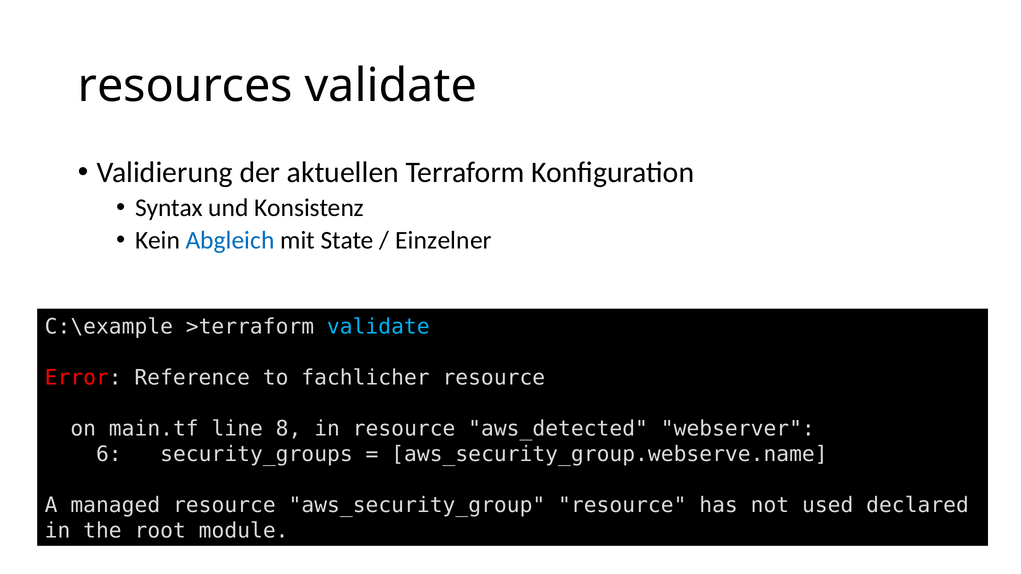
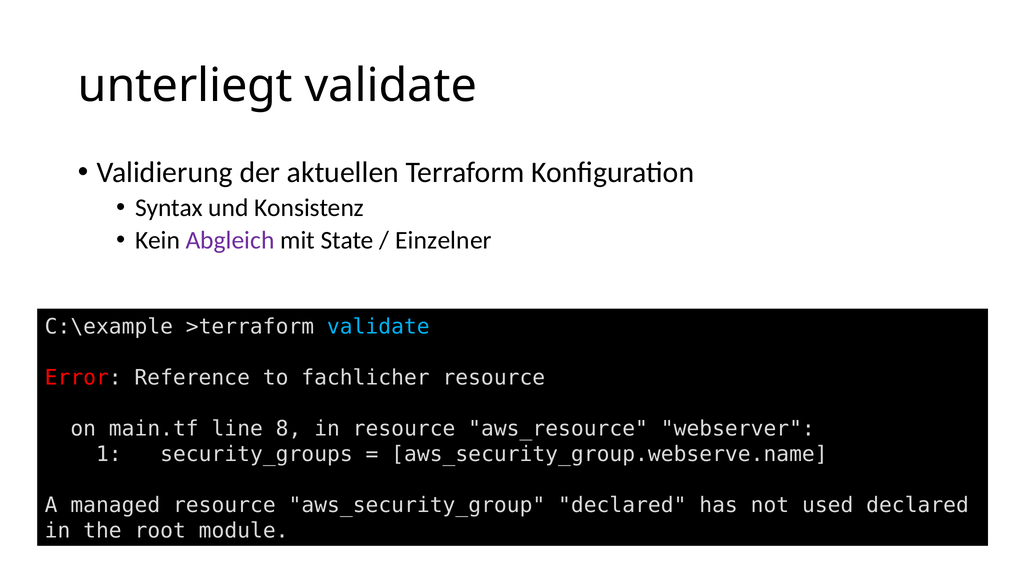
resources: resources -> unterliegt
Abgleich colour: blue -> purple
aws_detected: aws_detected -> aws_resource
6: 6 -> 1
aws_security_group resource: resource -> declared
